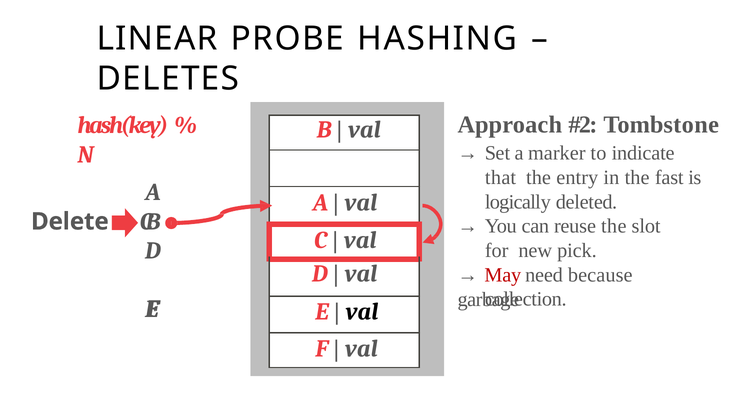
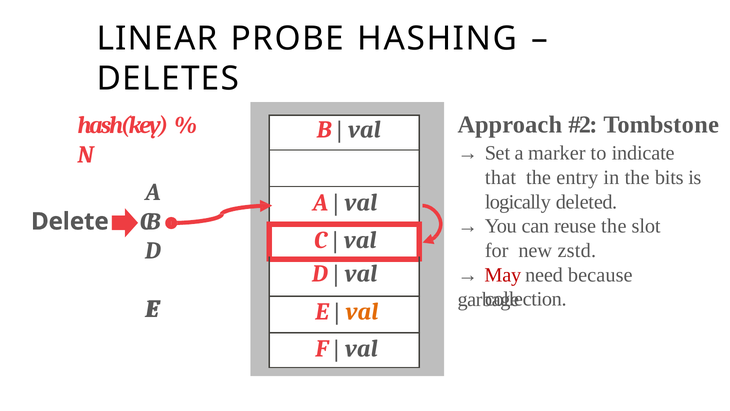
fast: fast -> bits
pick: pick -> zstd
val at (362, 312) colour: black -> orange
